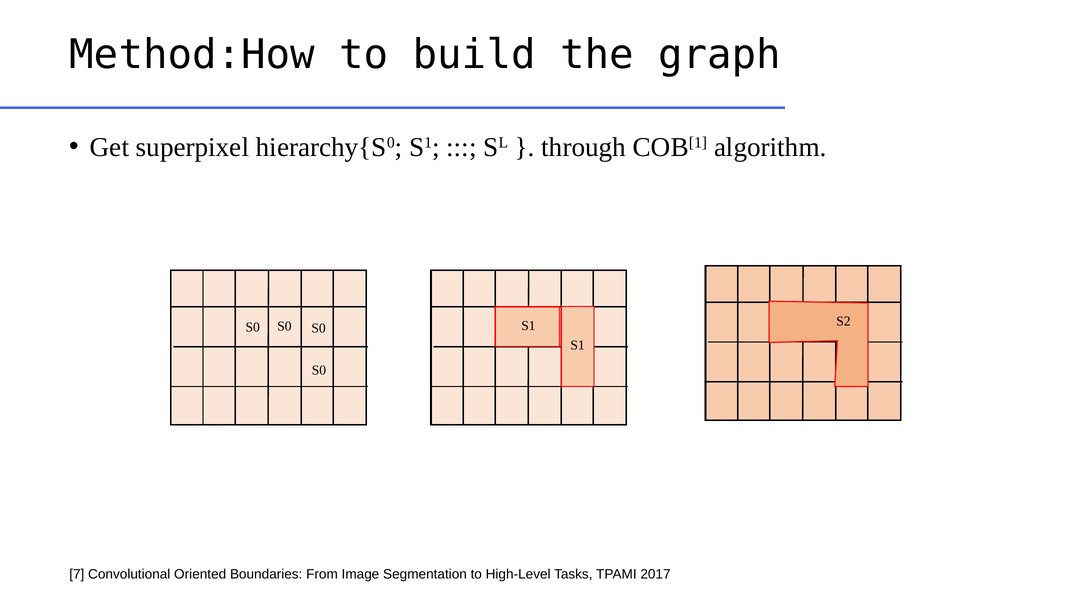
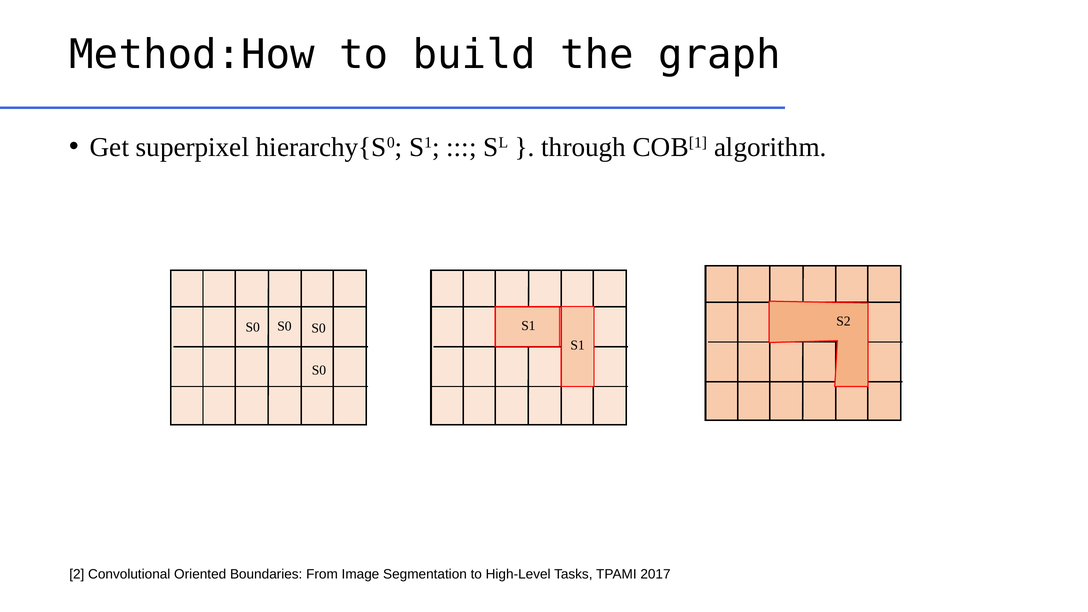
7: 7 -> 2
